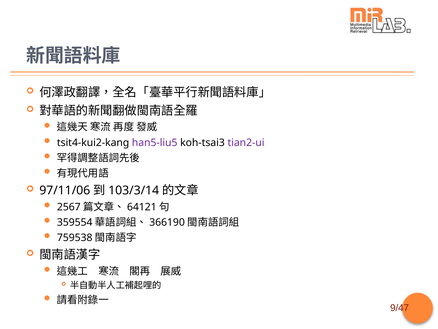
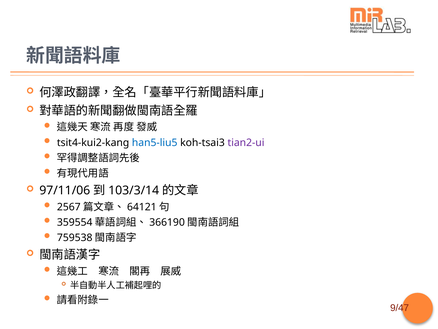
han5-liu5 colour: purple -> blue
